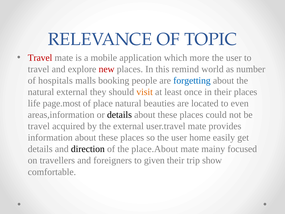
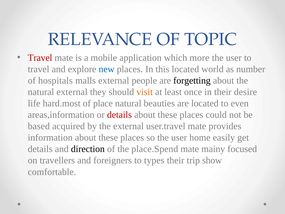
new colour: red -> blue
this remind: remind -> located
malls booking: booking -> external
forgetting colour: blue -> black
their places: places -> desire
page.most: page.most -> hard.most
details at (119, 115) colour: black -> red
travel at (39, 126): travel -> based
place.About: place.About -> place.Spend
given: given -> types
